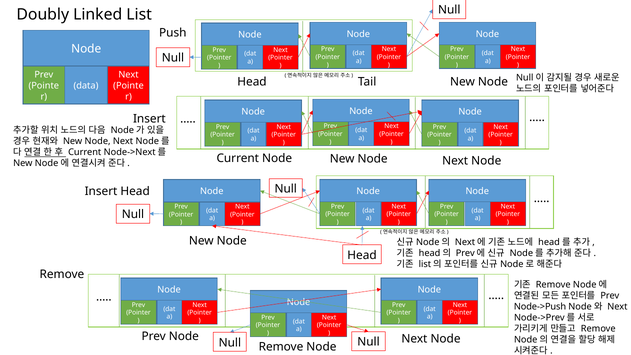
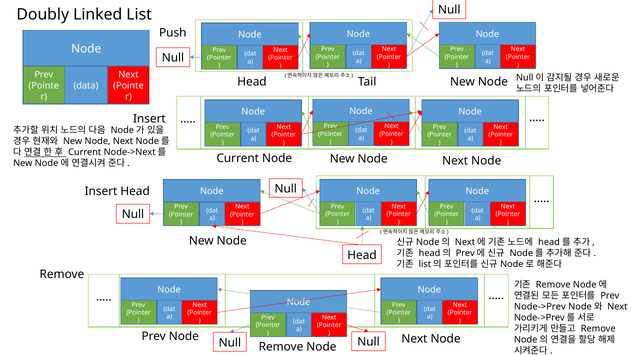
Node->Push: Node->Push -> Node->Prev
